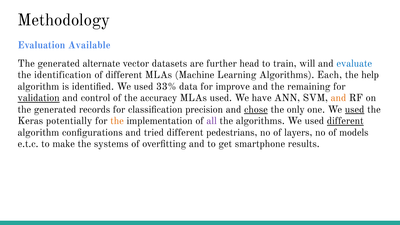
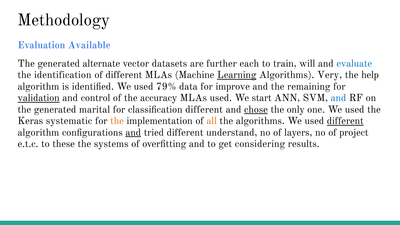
head: head -> each
Learning underline: none -> present
Each: Each -> Very
33%: 33% -> 79%
have: have -> start
and at (338, 98) colour: orange -> blue
records: records -> marital
classification precision: precision -> different
used at (355, 109) underline: present -> none
potentially: potentially -> systematic
all colour: purple -> orange
and at (133, 132) underline: none -> present
pedestrians: pedestrians -> understand
models: models -> project
make: make -> these
smartphone: smartphone -> considering
